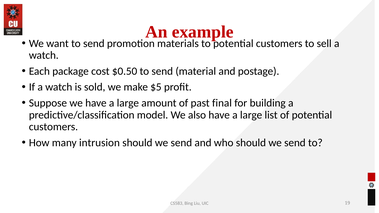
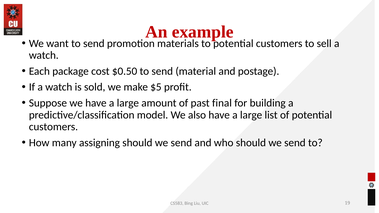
intrusion: intrusion -> assigning
